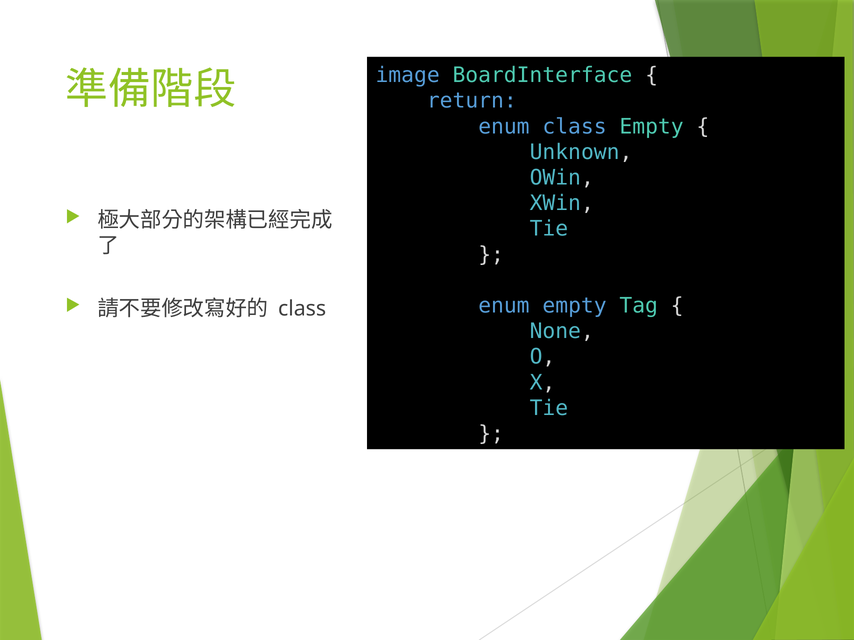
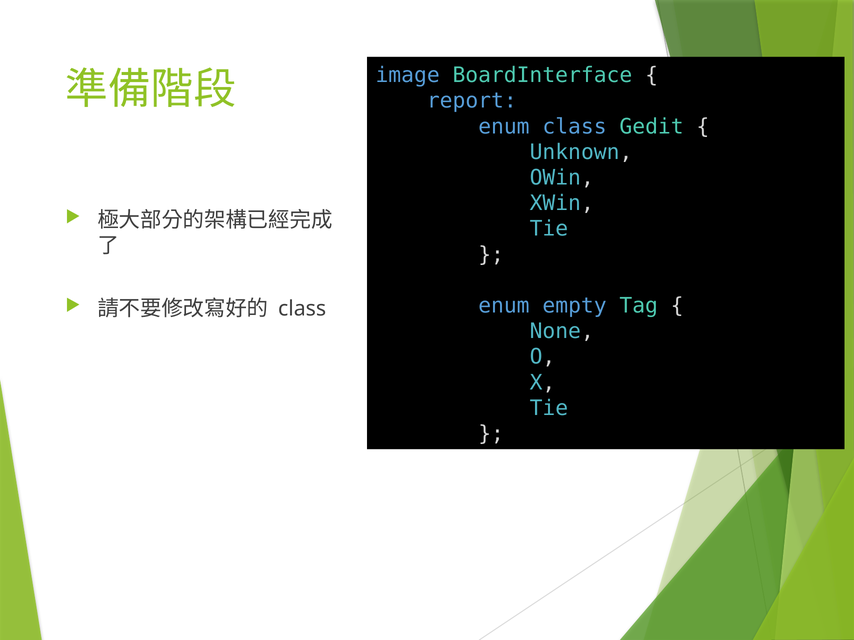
return: return -> report
class Empty: Empty -> Gedit
